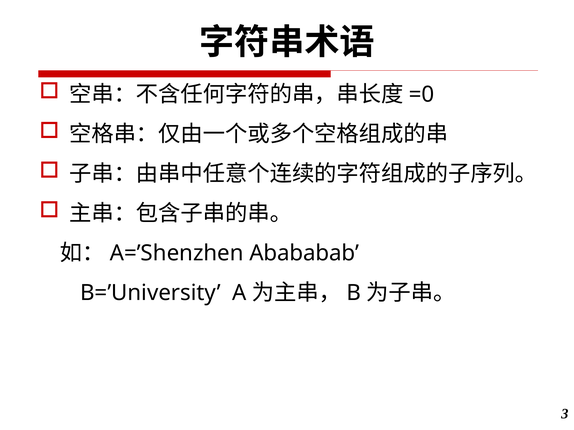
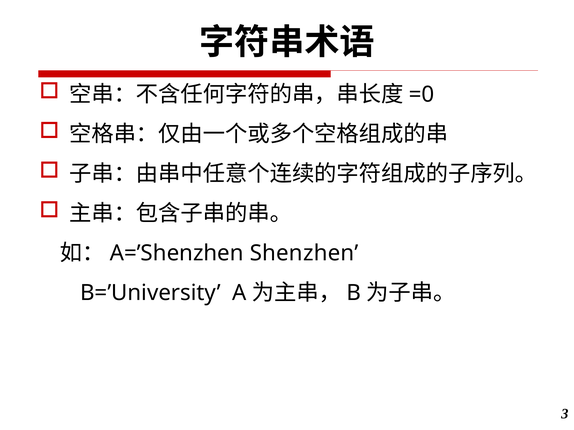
Abababab: Abababab -> Shenzhen
